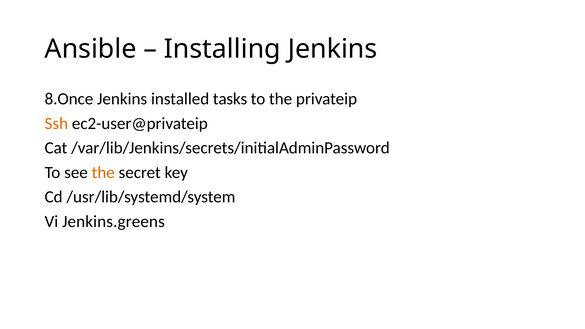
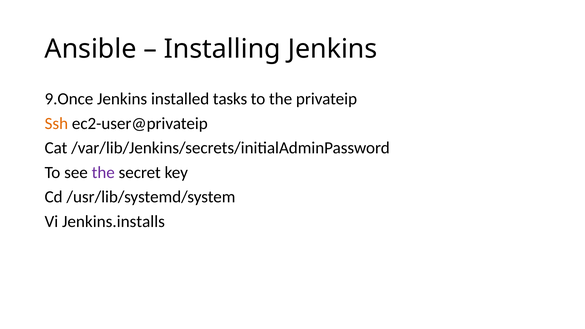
8.Once: 8.Once -> 9.Once
the at (103, 172) colour: orange -> purple
Jenkins.greens: Jenkins.greens -> Jenkins.installs
